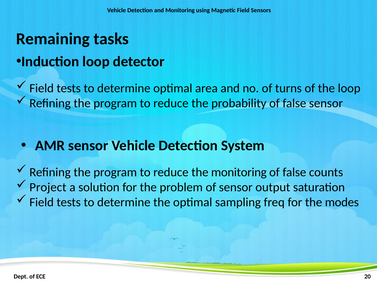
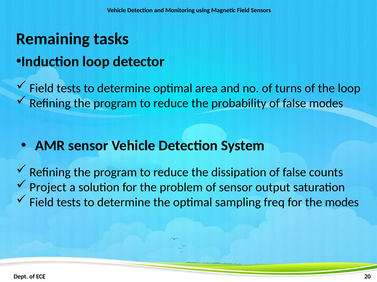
false sensor: sensor -> modes
the monitoring: monitoring -> dissipation
